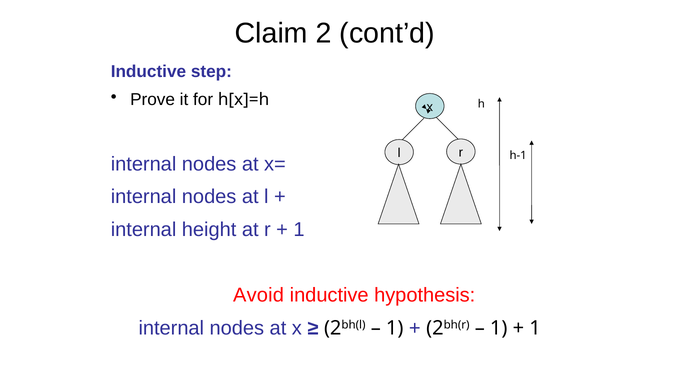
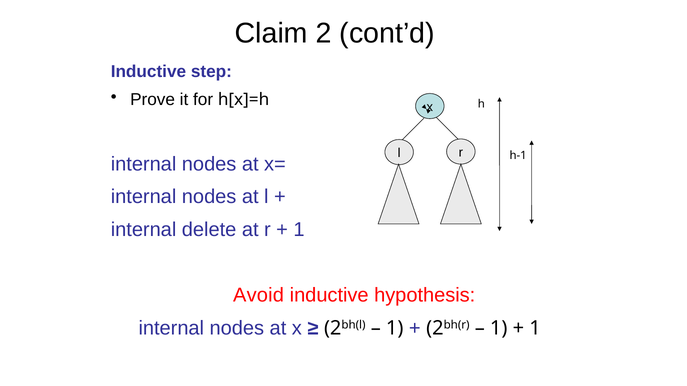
height: height -> delete
